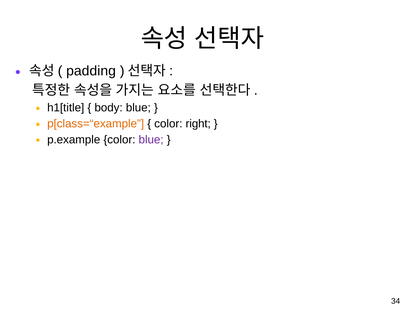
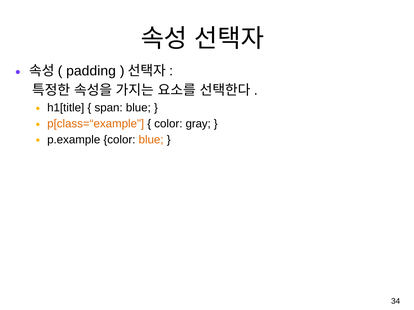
body: body -> span
right: right -> gray
blue at (151, 140) colour: purple -> orange
